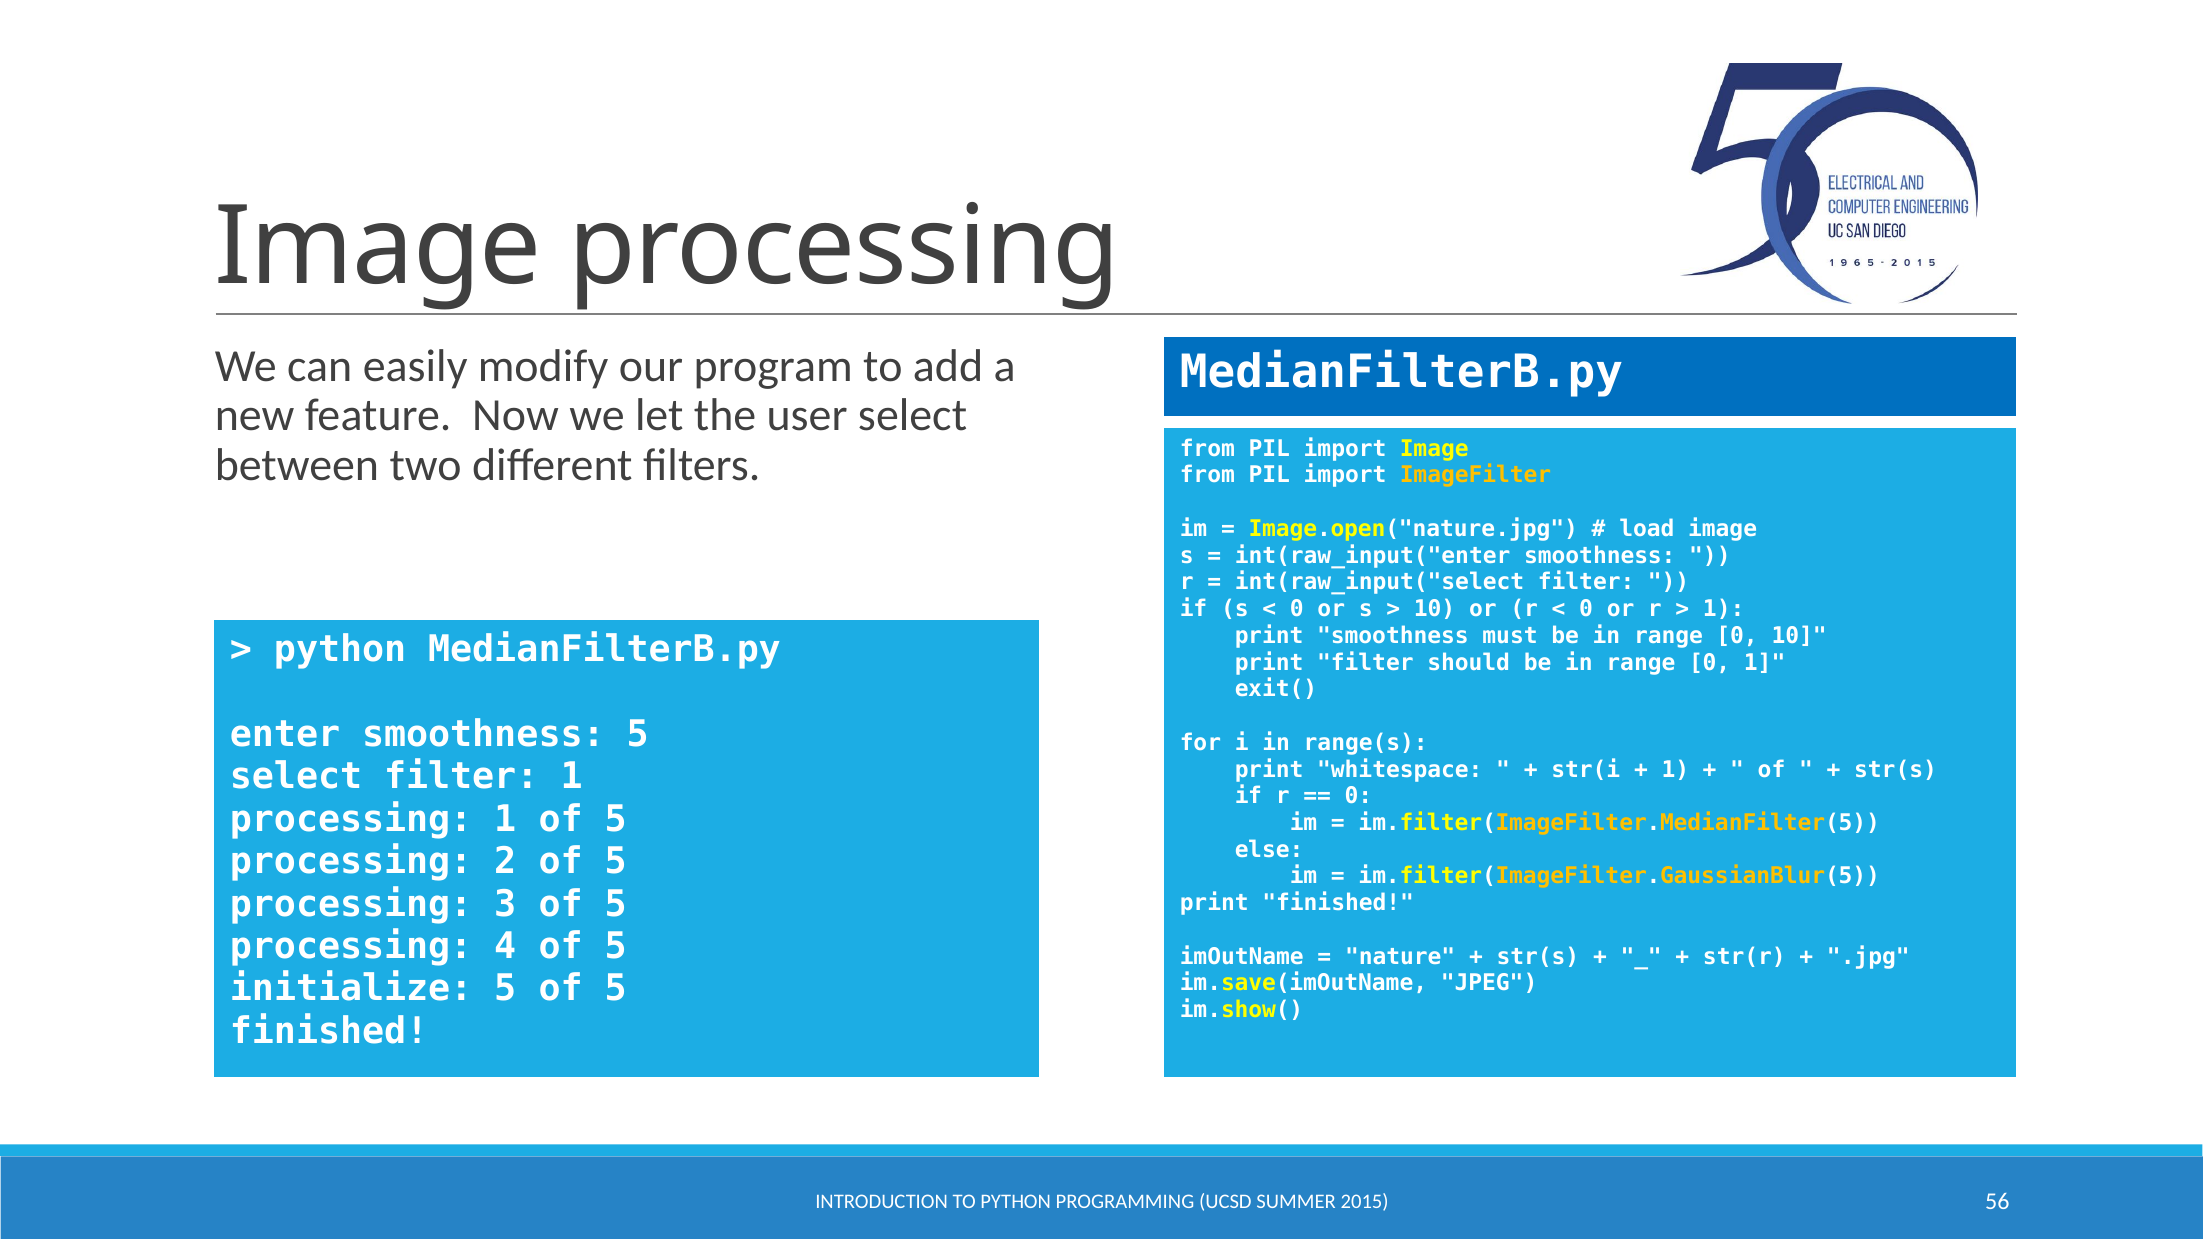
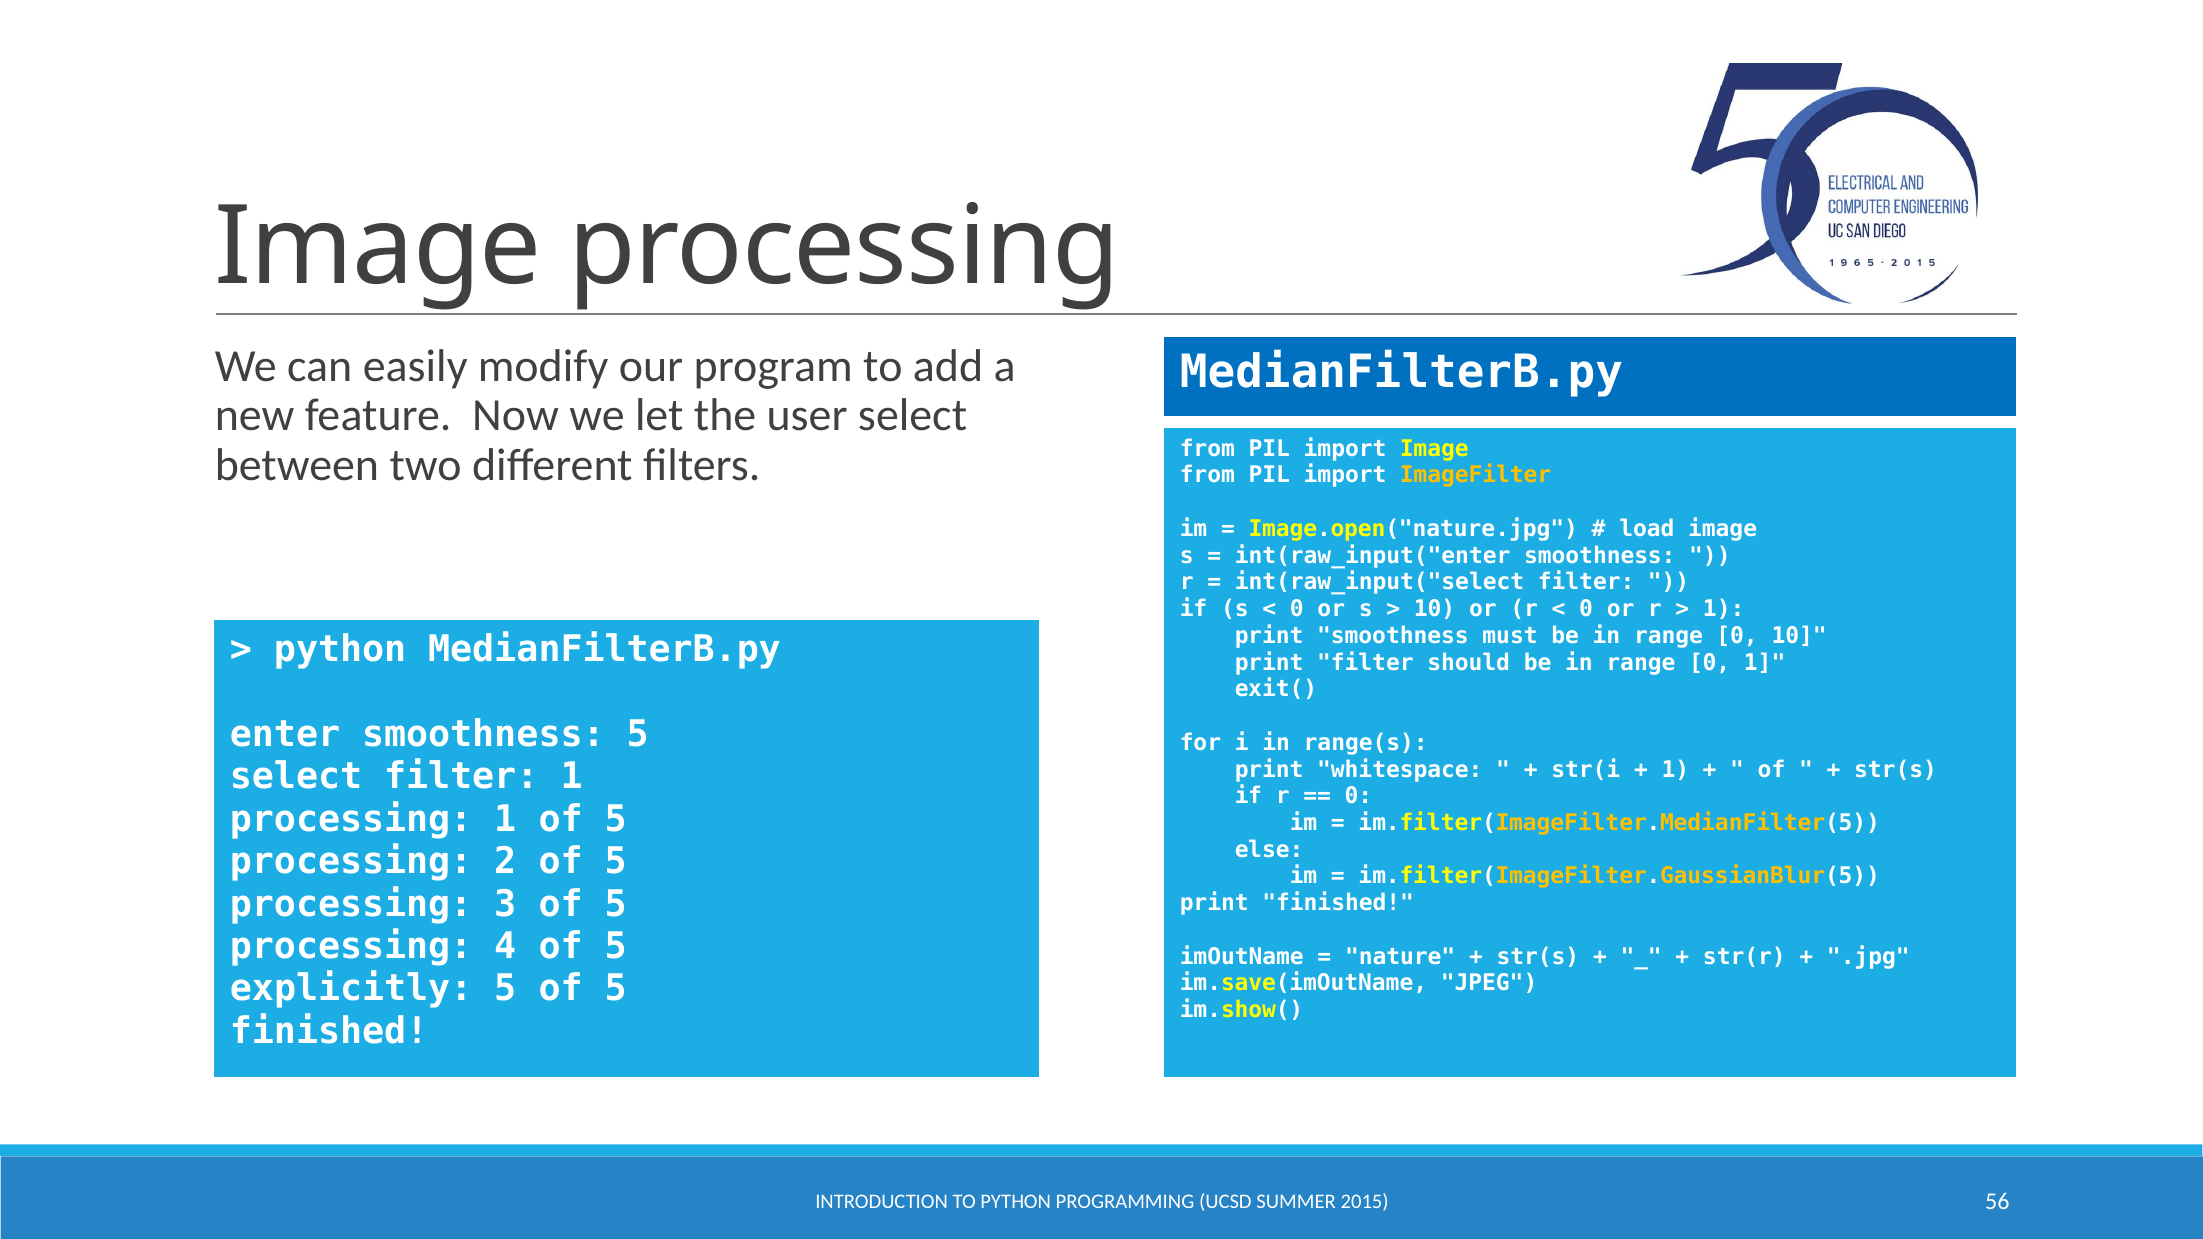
initialize: initialize -> explicitly
